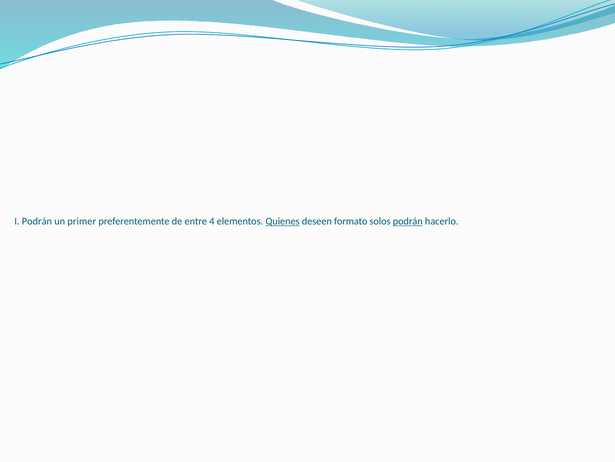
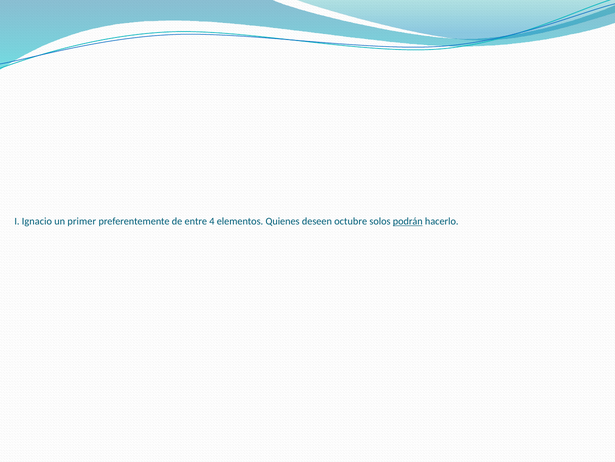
I Podrán: Podrán -> Ignacio
Quienes underline: present -> none
formato: formato -> octubre
